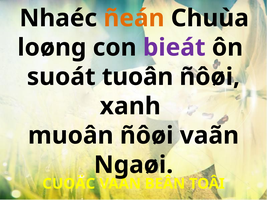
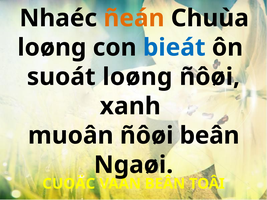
bieát colour: purple -> blue
suoát tuoân: tuoân -> loøng
ñôøi vaãn: vaãn -> beân
